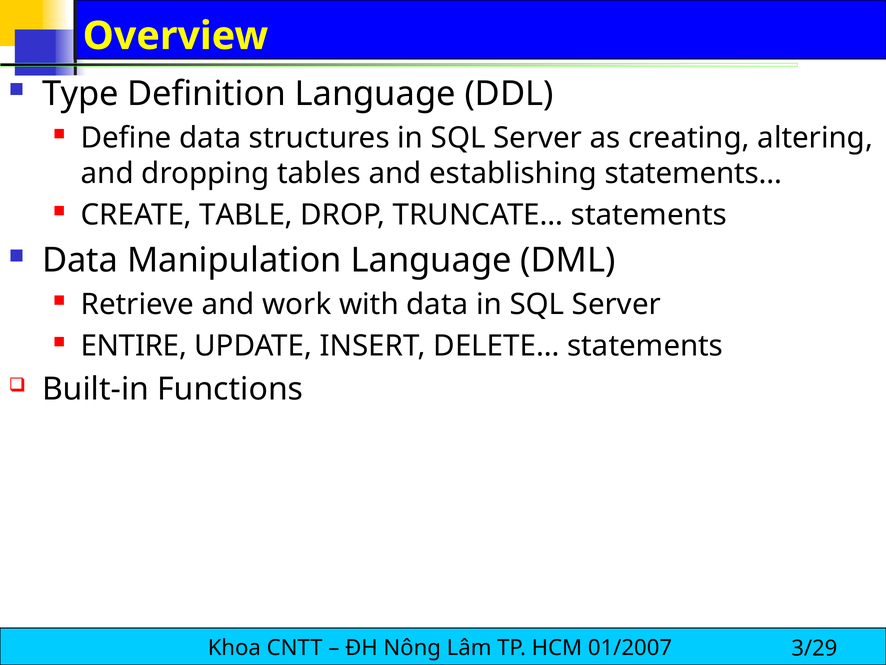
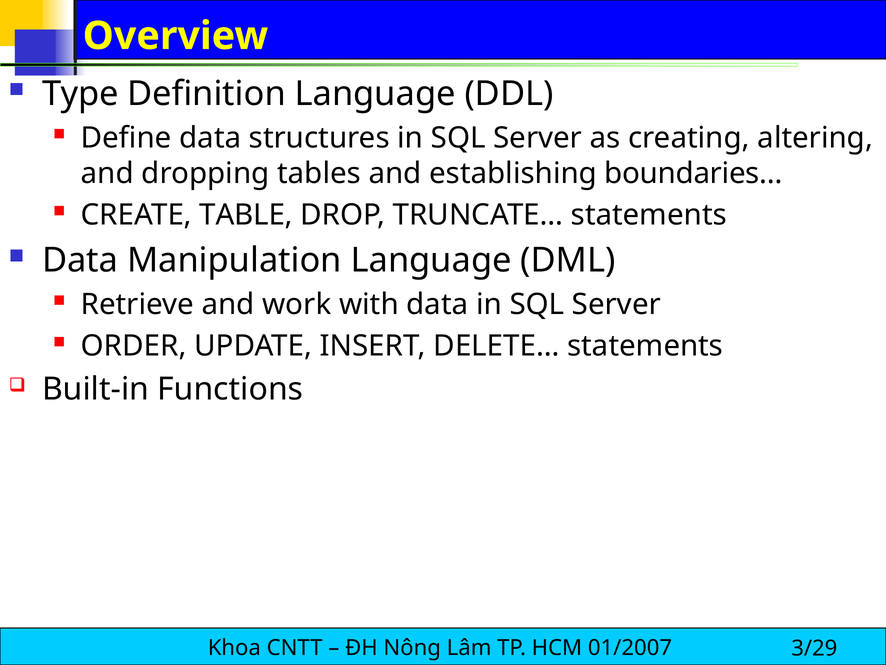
statements…: statements… -> boundaries…
ENTIRE: ENTIRE -> ORDER
